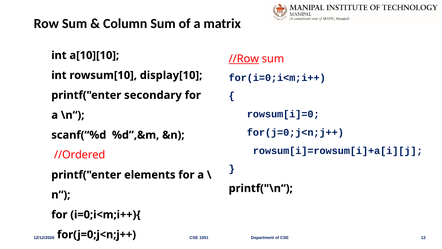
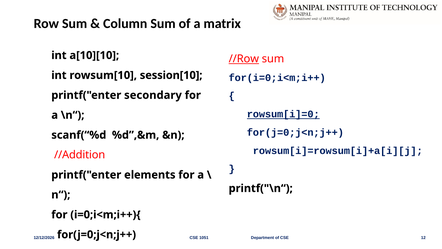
display[10: display[10 -> session[10
rowsum[i]=0 underline: none -> present
//Ordered: //Ordered -> //Addition
